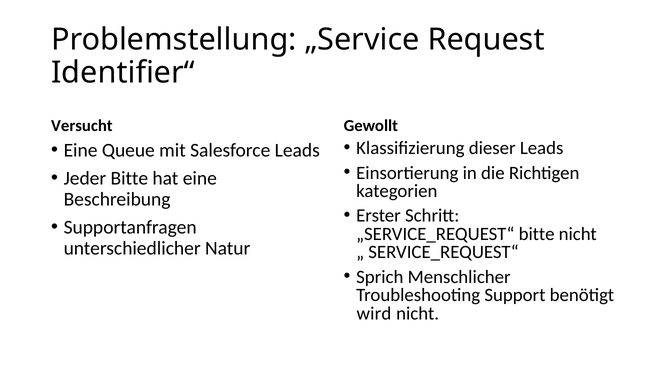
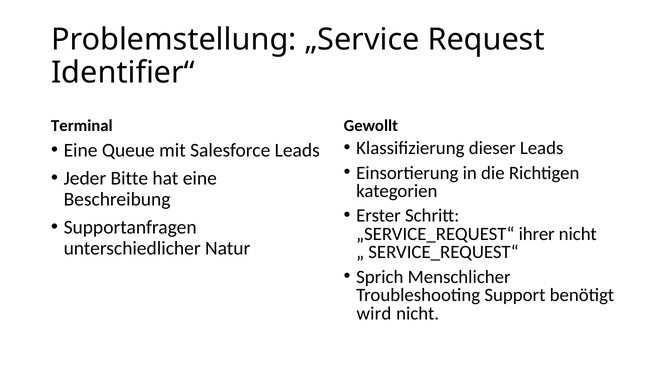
Versucht: Versucht -> Terminal
„SERVICE_REQUEST“ bitte: bitte -> ihrer
